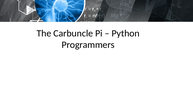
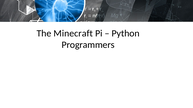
Carbuncle: Carbuncle -> Minecraft
